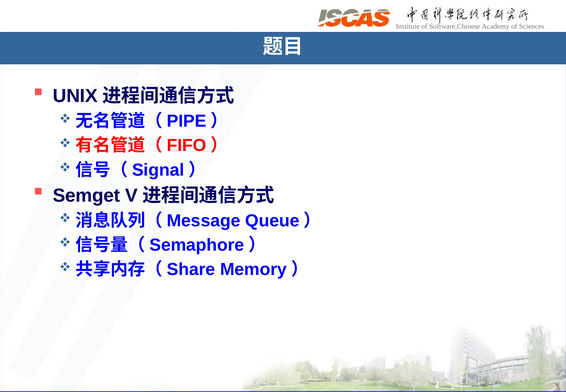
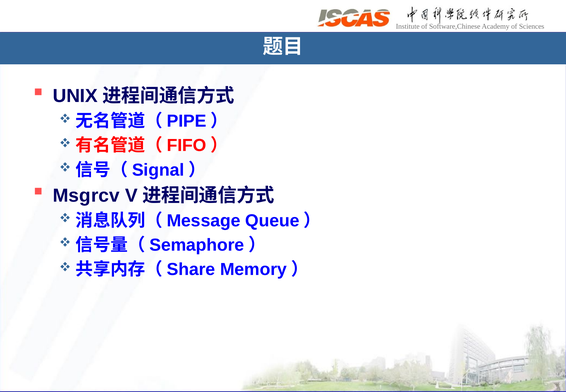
Semget: Semget -> Msgrcv
